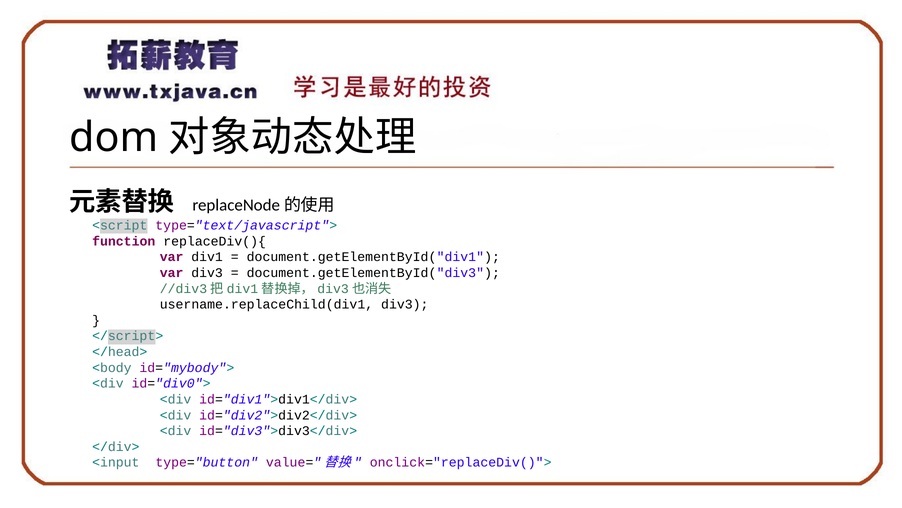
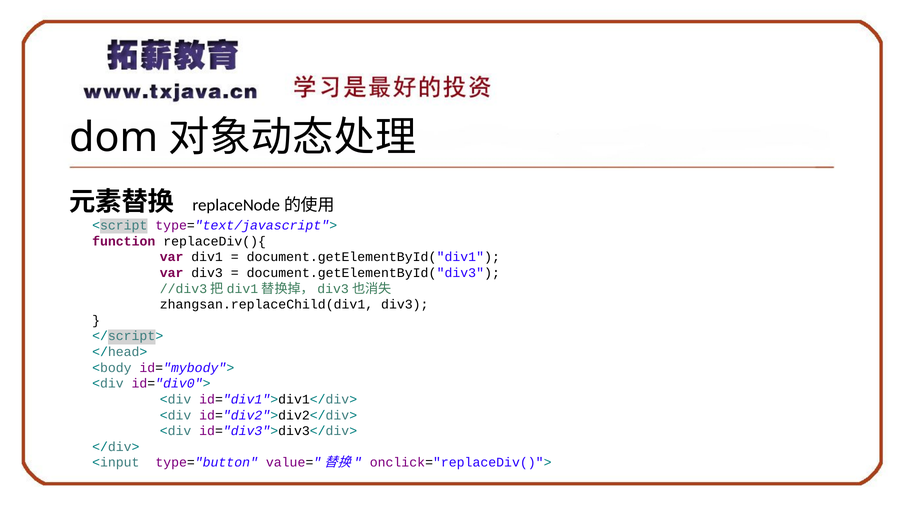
username.replaceChild(div1: username.replaceChild(div1 -> zhangsan.replaceChild(div1
